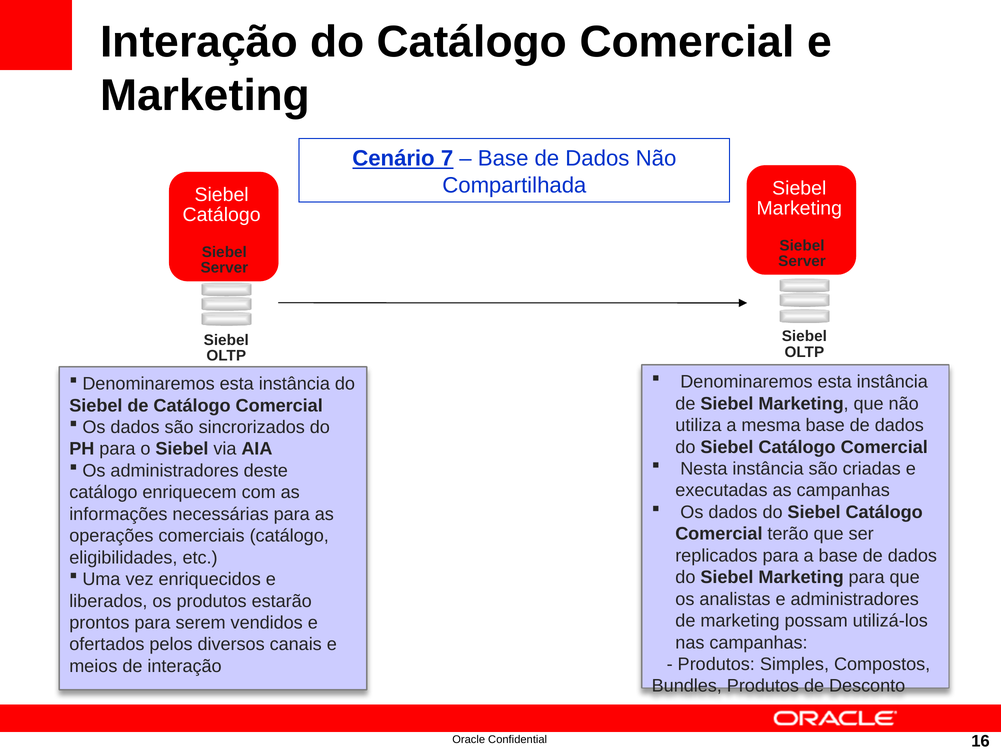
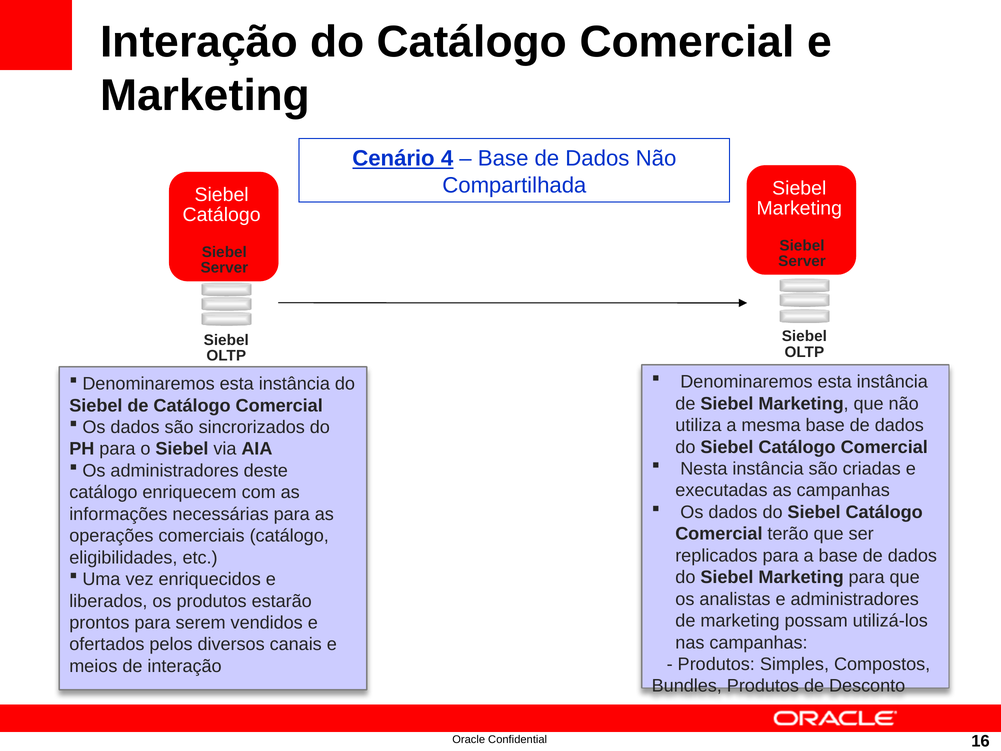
7: 7 -> 4
